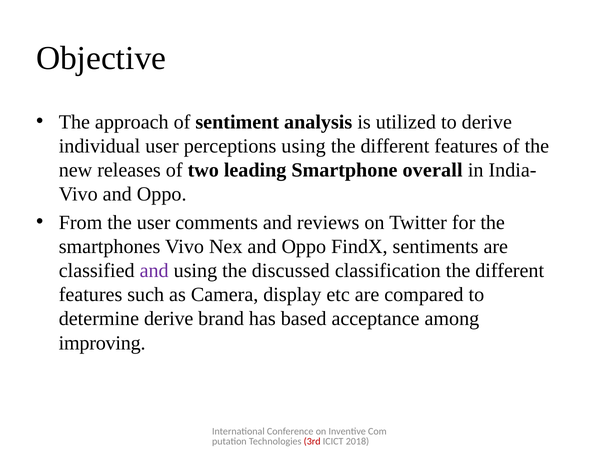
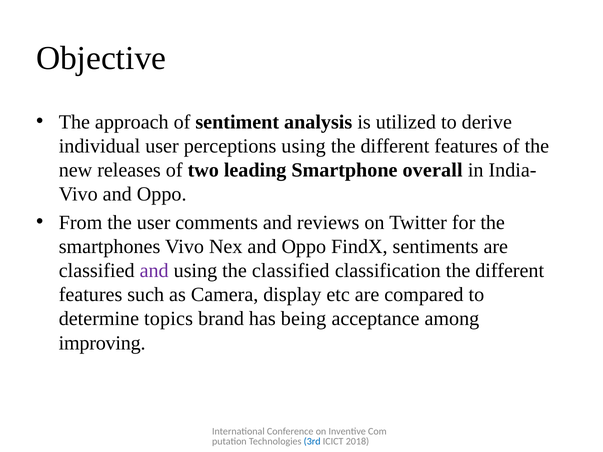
the discussed: discussed -> classified
determine derive: derive -> topics
based: based -> being
3rd colour: red -> blue
